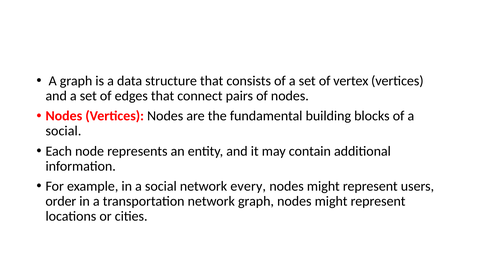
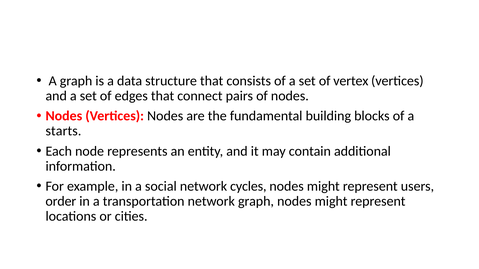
social at (63, 131): social -> starts
every: every -> cycles
